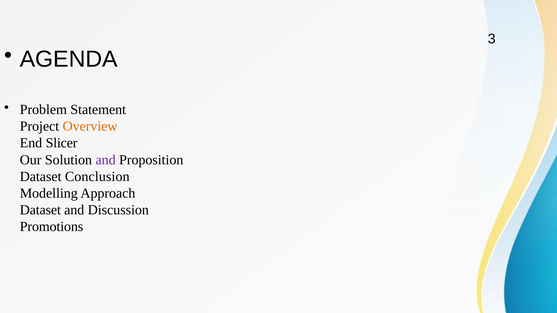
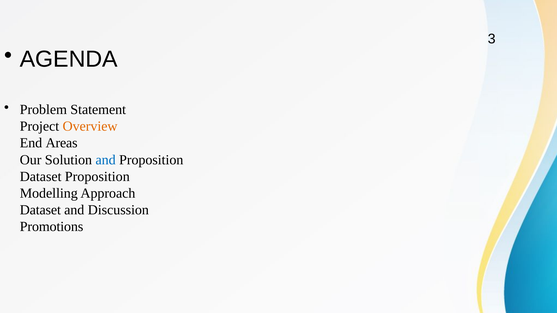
Slicer: Slicer -> Areas
and at (106, 160) colour: purple -> blue
Dataset Conclusion: Conclusion -> Proposition
